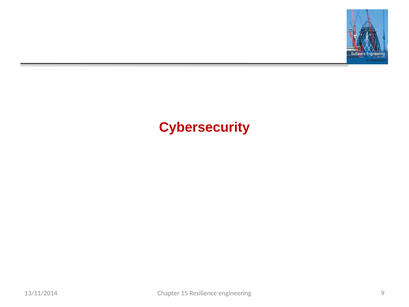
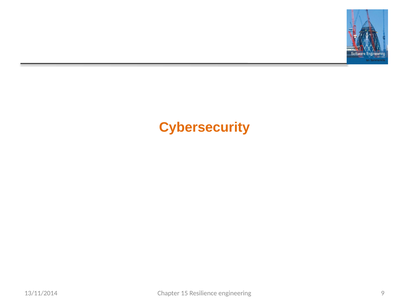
Cybersecurity colour: red -> orange
